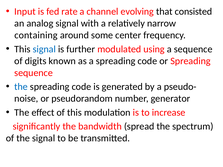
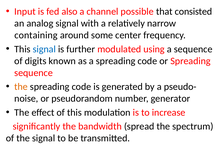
rate: rate -> also
evolving: evolving -> possible
the at (21, 87) colour: blue -> orange
